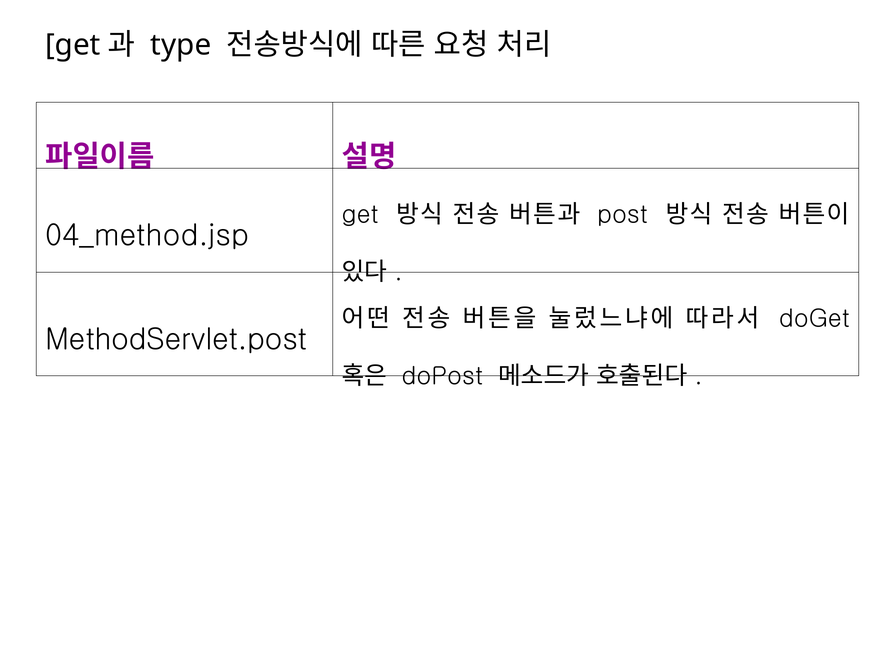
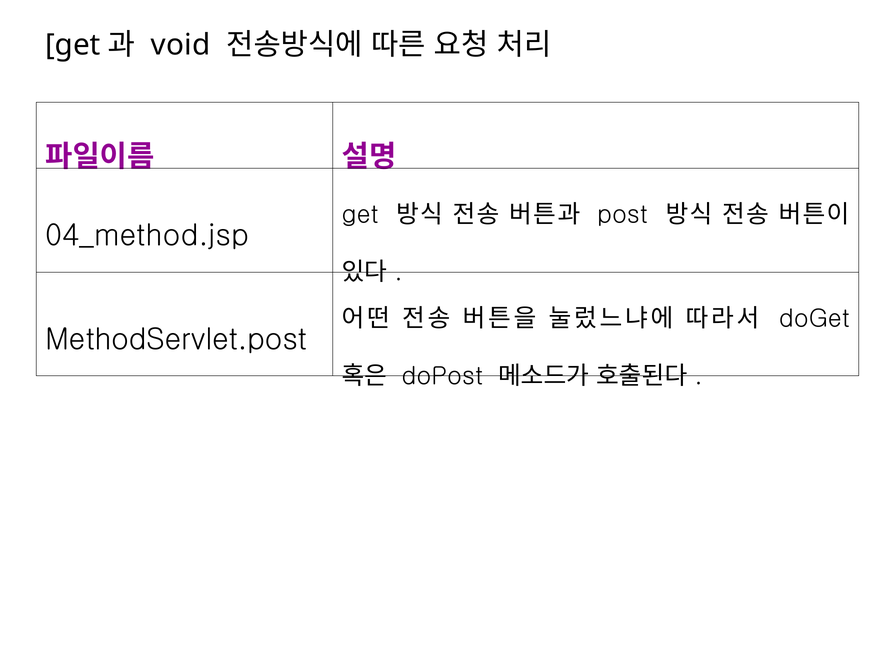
type: type -> void
